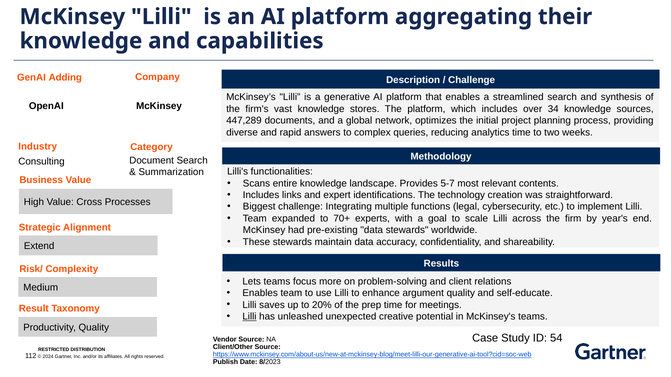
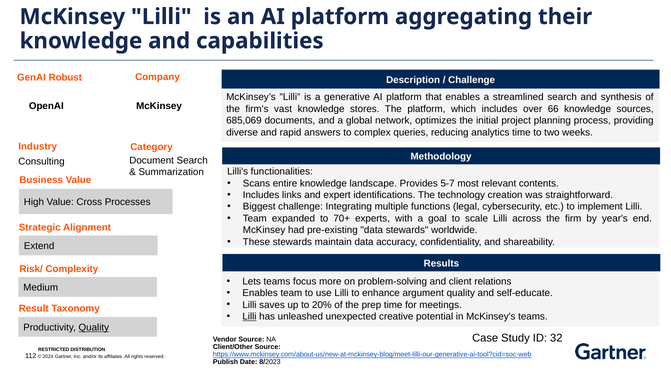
Adding: Adding -> Robust
34: 34 -> 66
447,289: 447,289 -> 685,069
Quality at (94, 328) underline: none -> present
54: 54 -> 32
